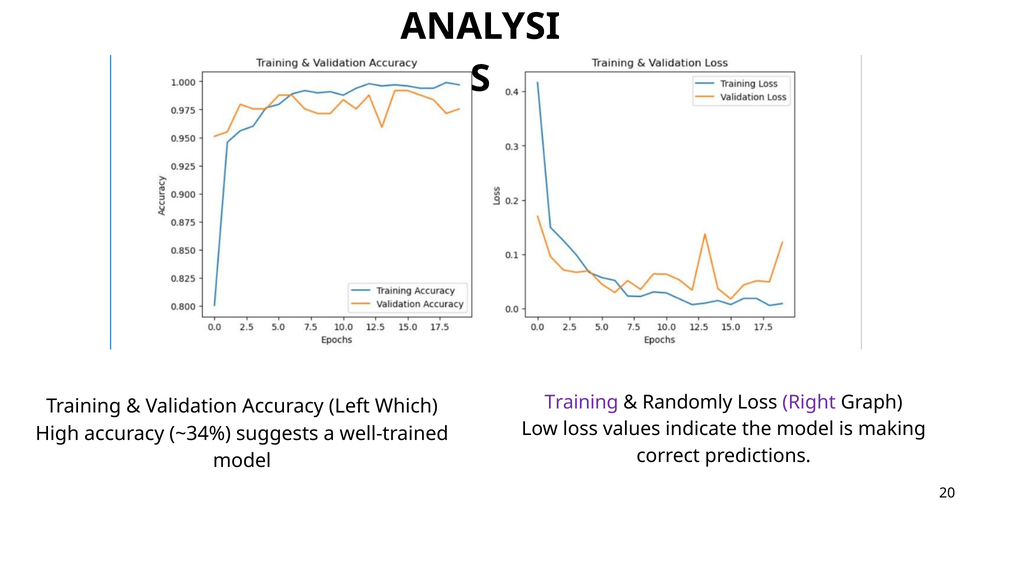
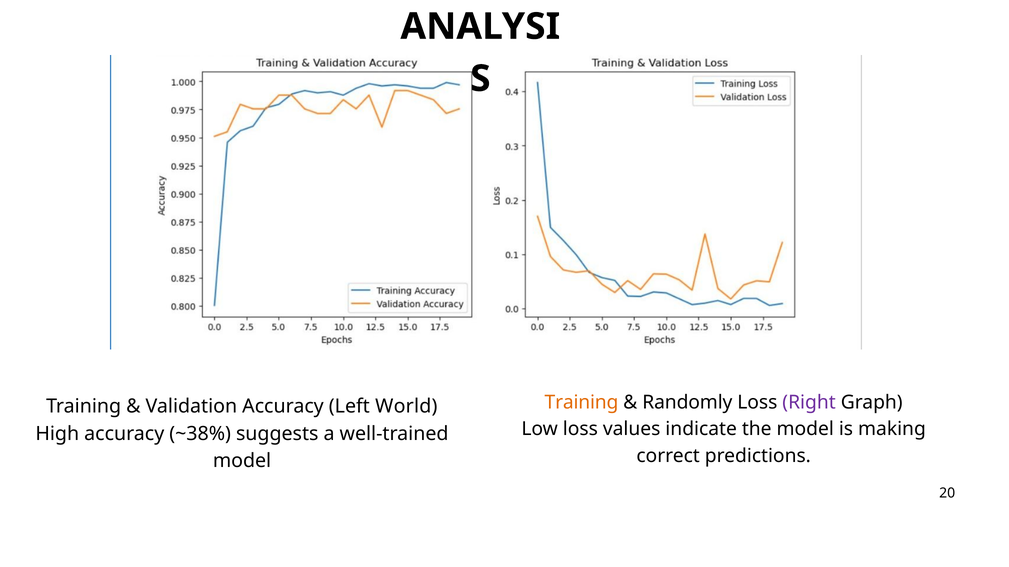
Training at (582, 403) colour: purple -> orange
Which: Which -> World
~34%: ~34% -> ~38%
